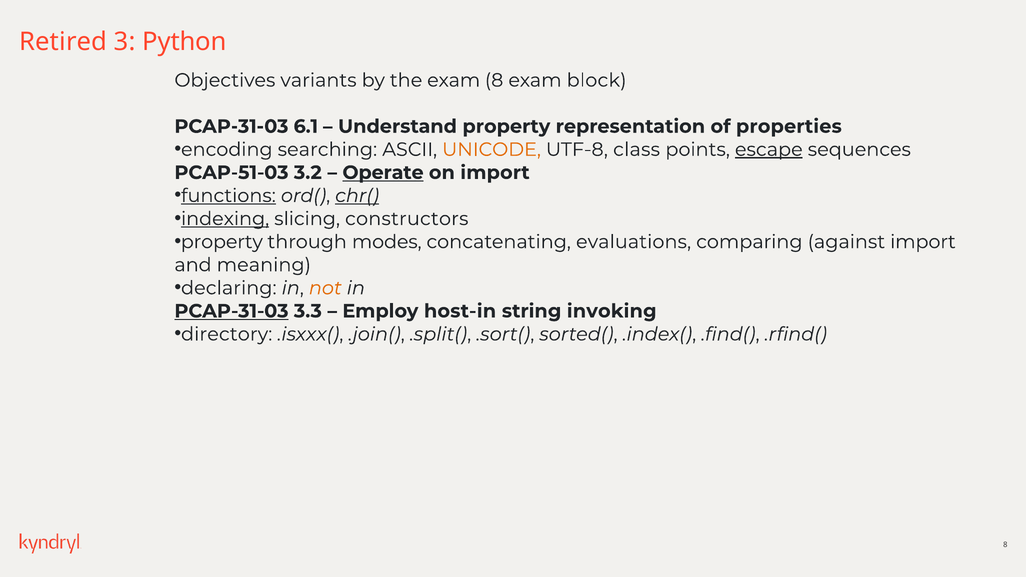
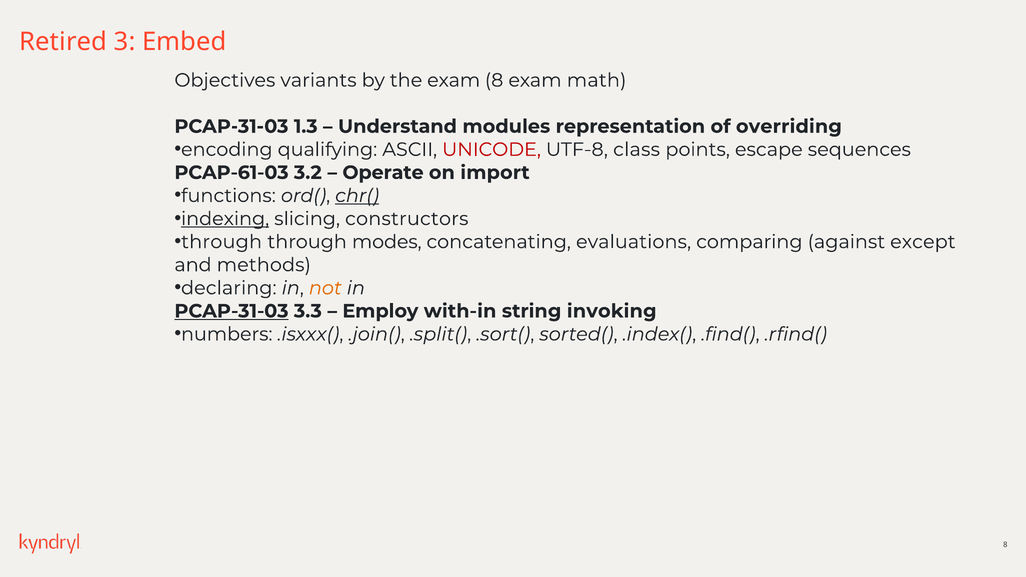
Python: Python -> Embed
block: block -> math
6.1: 6.1 -> 1.3
Understand property: property -> modules
properties: properties -> overriding
searching: searching -> qualifying
UNICODE colour: orange -> red
escape underline: present -> none
PCAP-51-03: PCAP-51-03 -> PCAP-61-03
Operate underline: present -> none
functions underline: present -> none
property at (222, 242): property -> through
against import: import -> except
meaning: meaning -> methods
host-in: host-in -> with-in
directory: directory -> numbers
